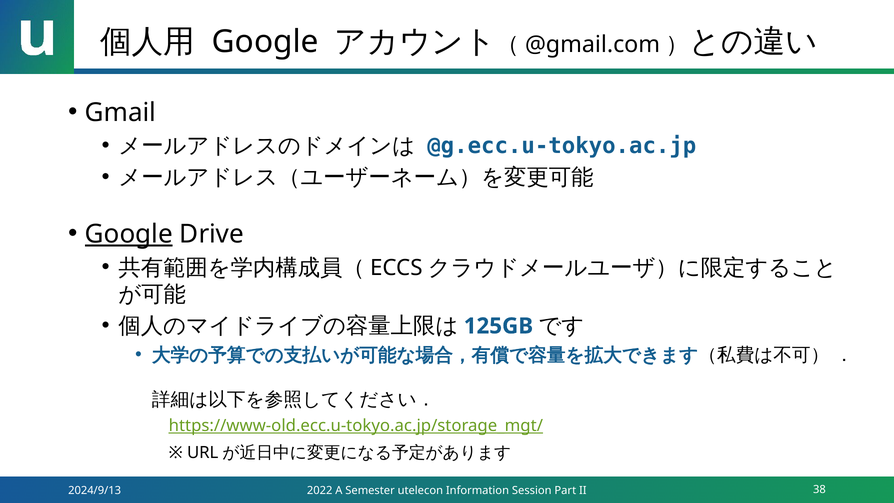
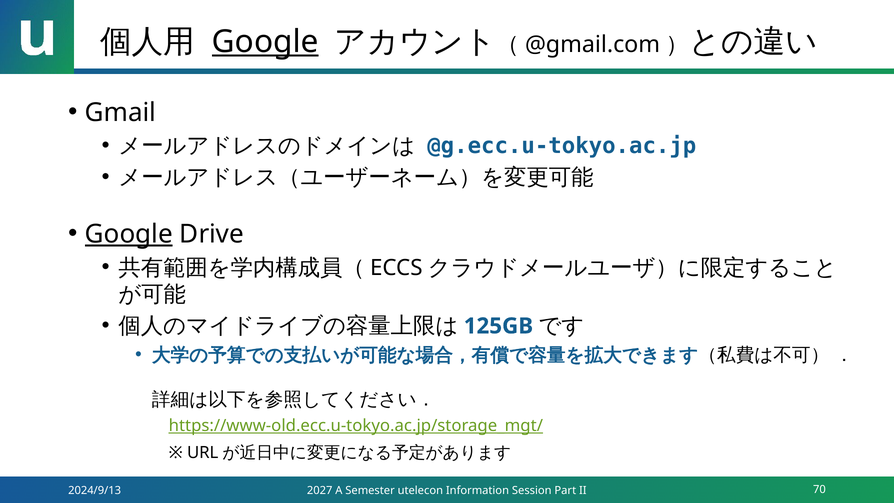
Google at (265, 42) underline: none -> present
2022: 2022 -> 2027
38: 38 -> 70
